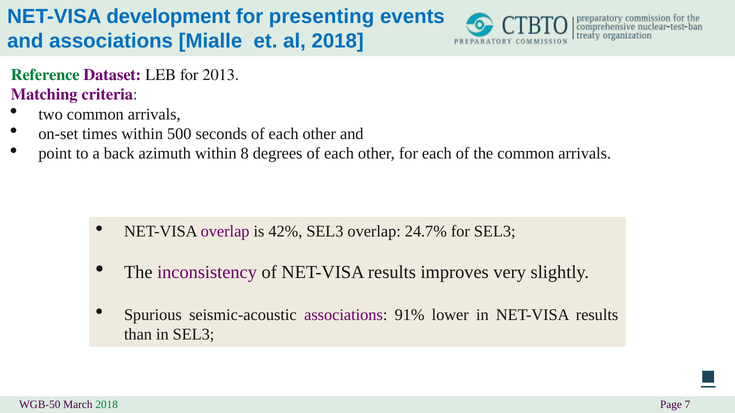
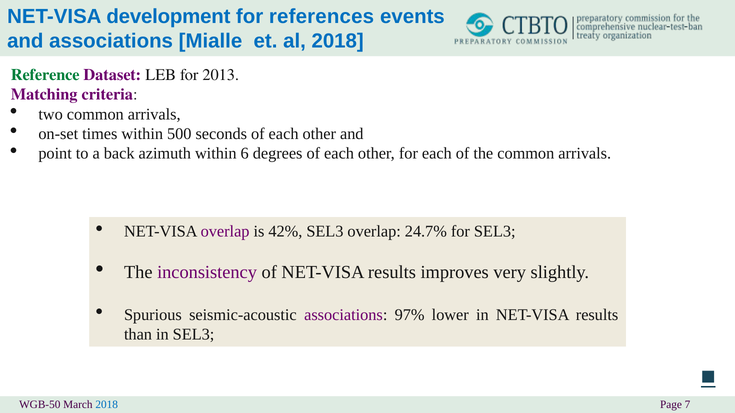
presenting: presenting -> references
8: 8 -> 6
91%: 91% -> 97%
2018 at (107, 405) colour: green -> blue
